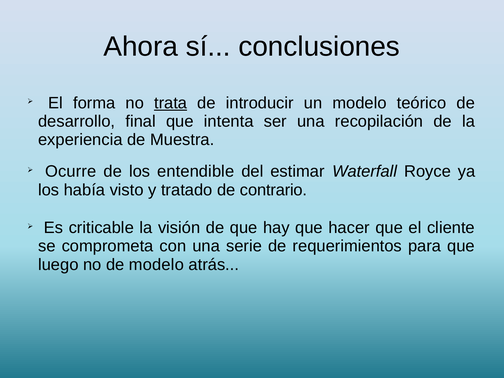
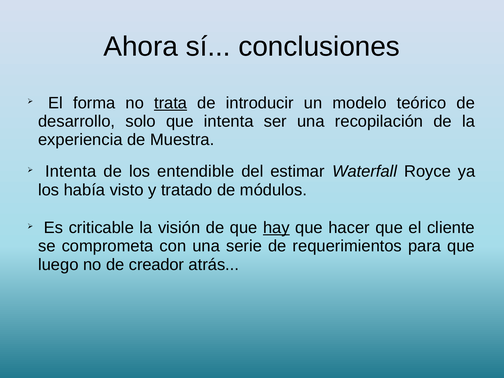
final: final -> solo
Ocurre at (71, 172): Ocurre -> Intenta
contrario: contrario -> módulos
hay underline: none -> present
de modelo: modelo -> creador
